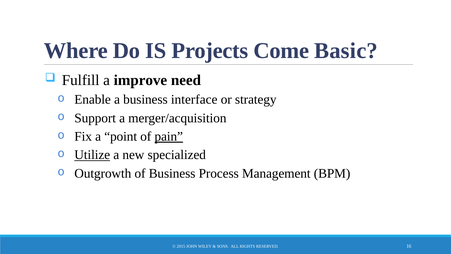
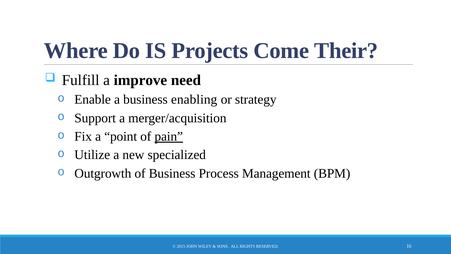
Basic: Basic -> Their
interface: interface -> enabling
Utilize underline: present -> none
